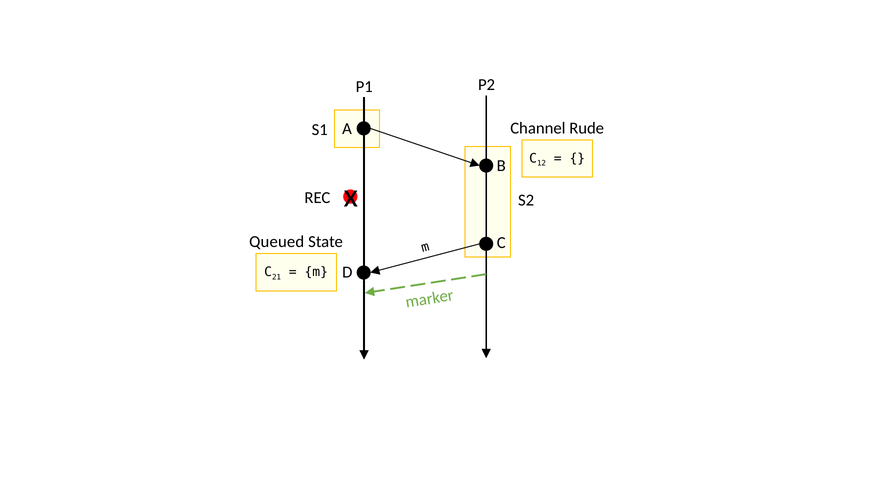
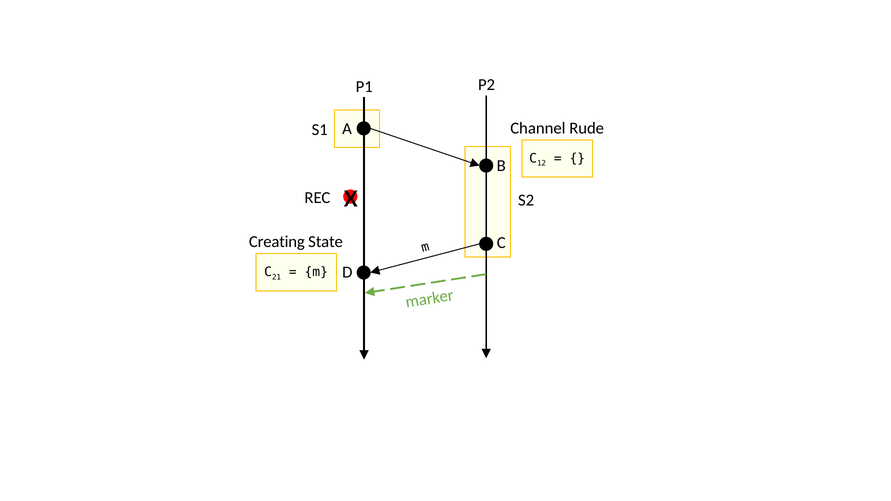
Queued: Queued -> Creating
